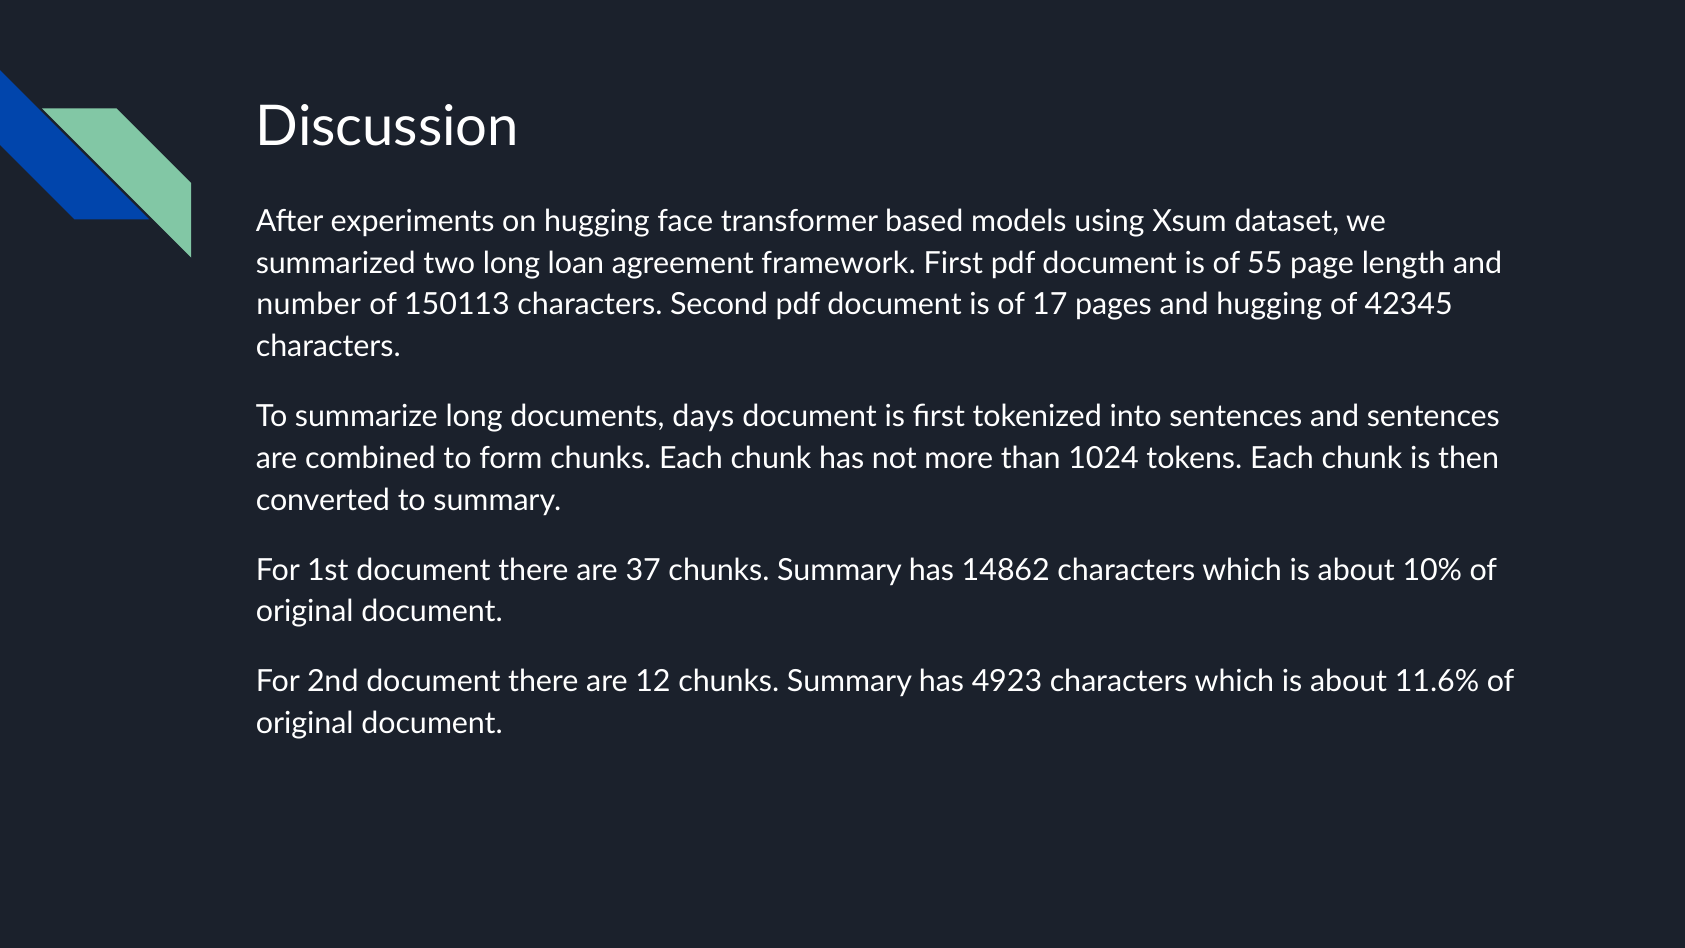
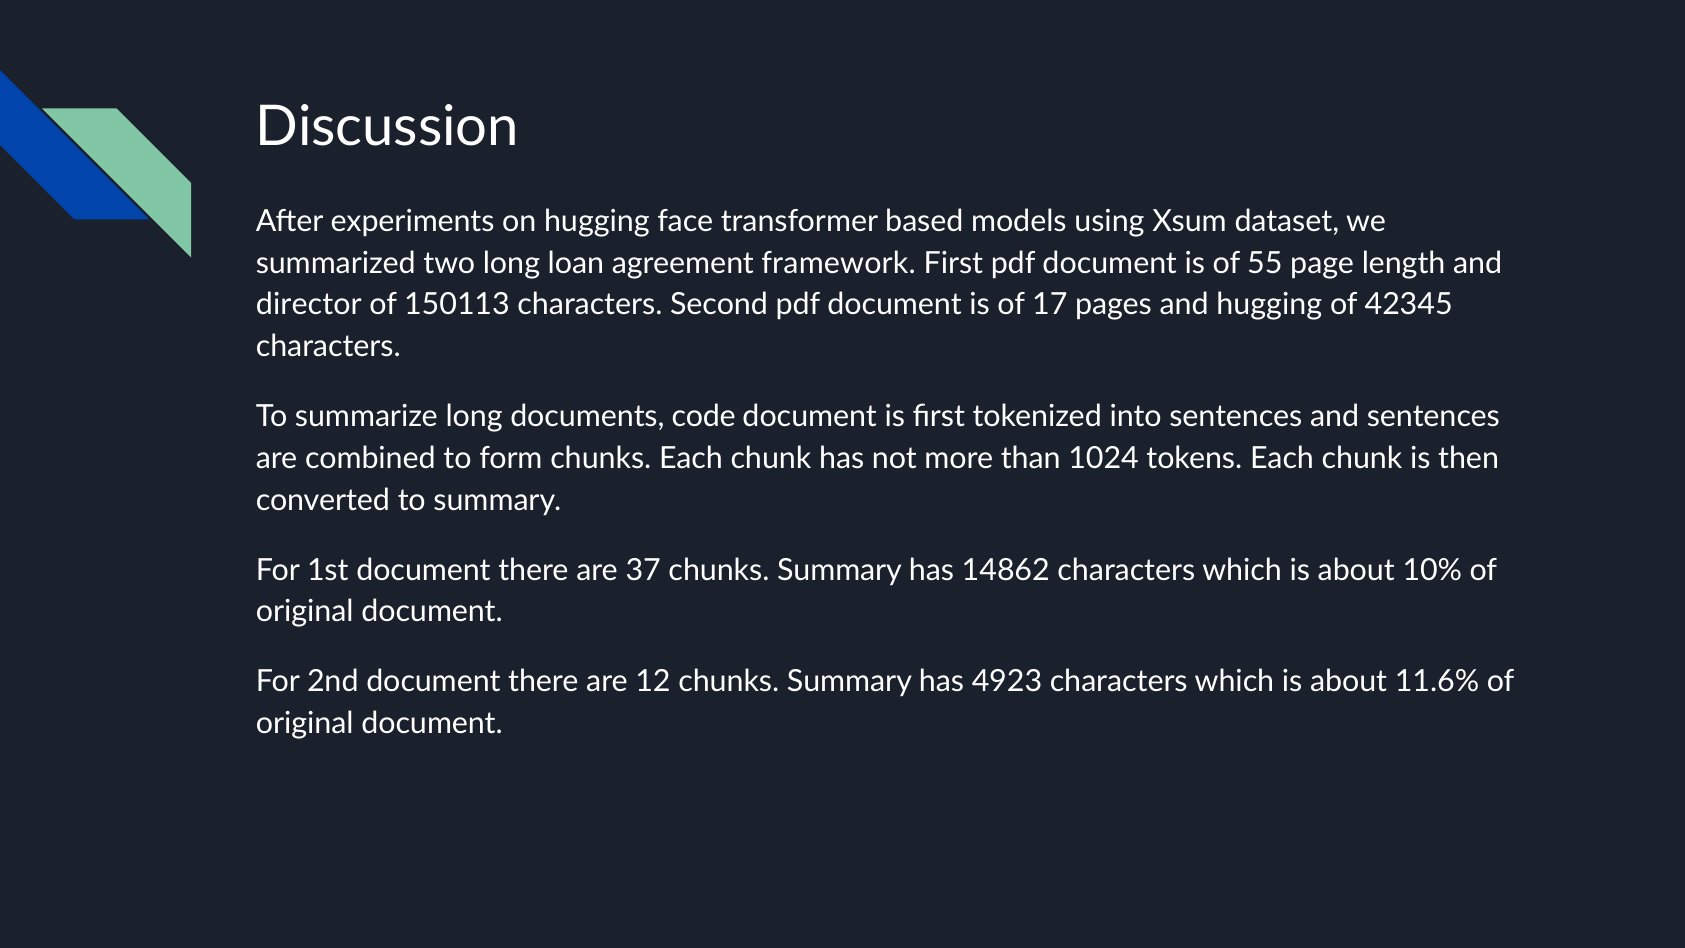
number: number -> director
days: days -> code
